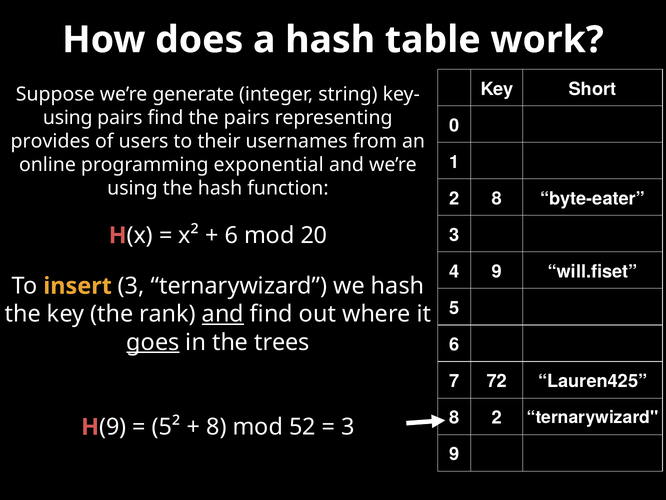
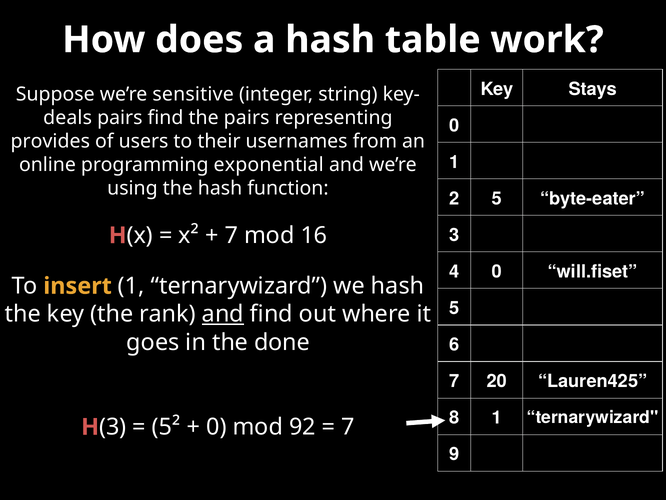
Short: Short -> Stays
generate: generate -> sensitive
using at (68, 118): using -> deals
2 8: 8 -> 5
6 at (231, 235): 6 -> 7
20: 20 -> 16
4 9: 9 -> 0
insert 3: 3 -> 1
goes underline: present -> none
trees: trees -> done
72: 72 -> 20
8 2: 2 -> 1
9 at (113, 427): 9 -> 3
8 at (216, 427): 8 -> 0
52: 52 -> 92
3 at (348, 427): 3 -> 7
